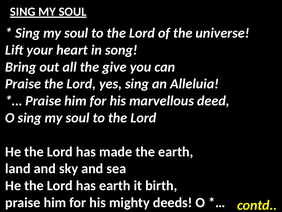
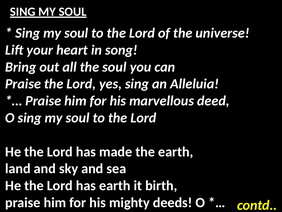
the give: give -> soul
